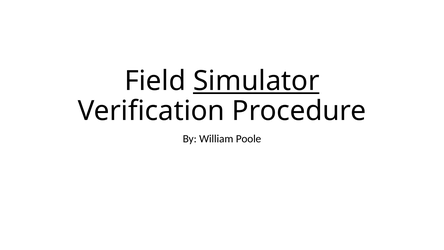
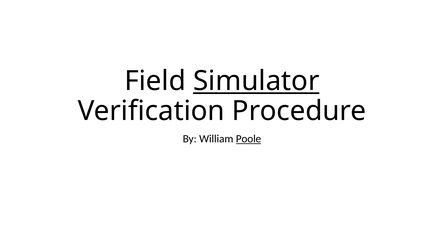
Poole underline: none -> present
